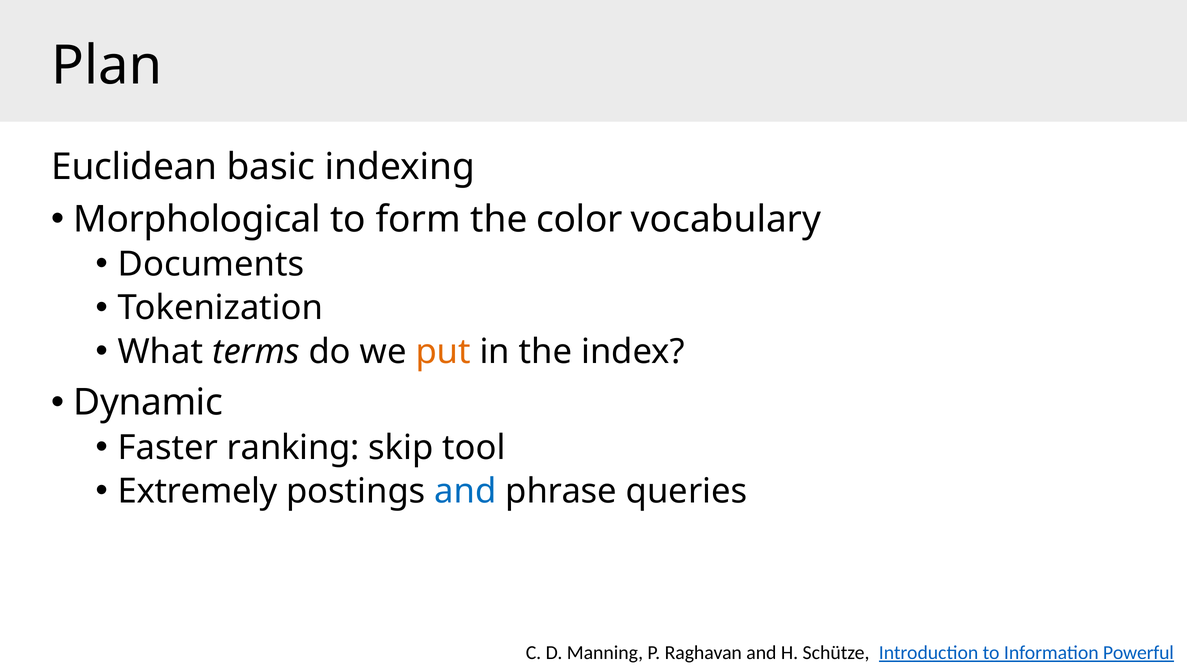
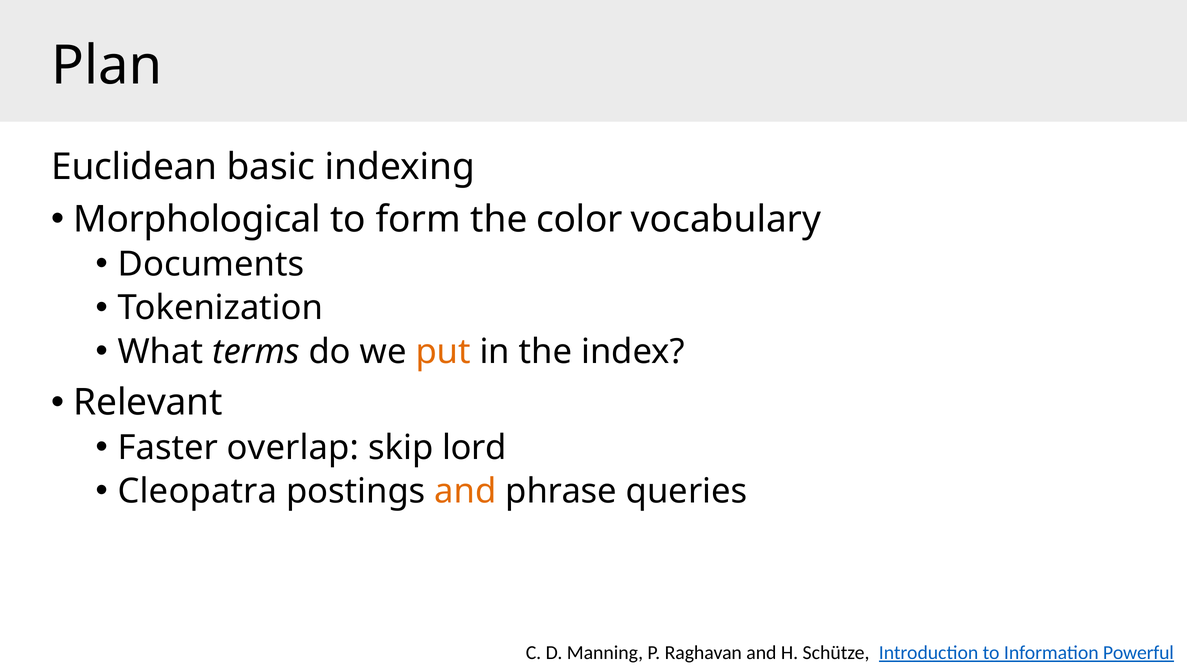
Dynamic: Dynamic -> Relevant
ranking: ranking -> overlap
tool: tool -> lord
Extremely: Extremely -> Cleopatra
and at (465, 491) colour: blue -> orange
